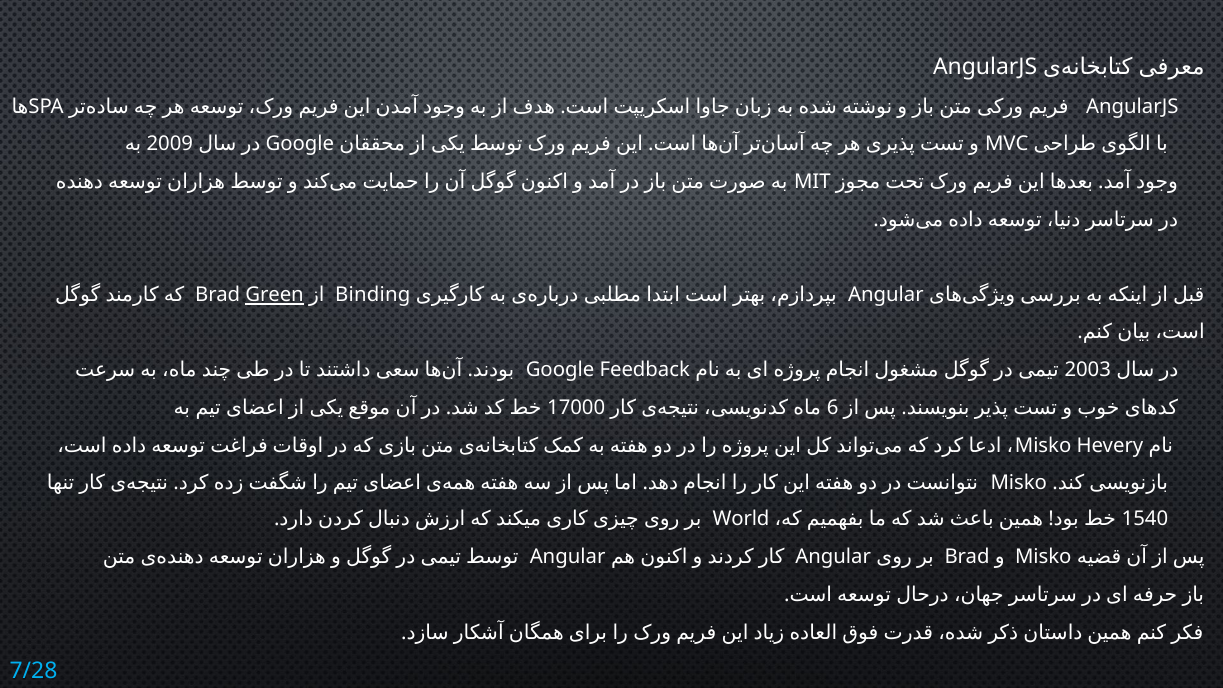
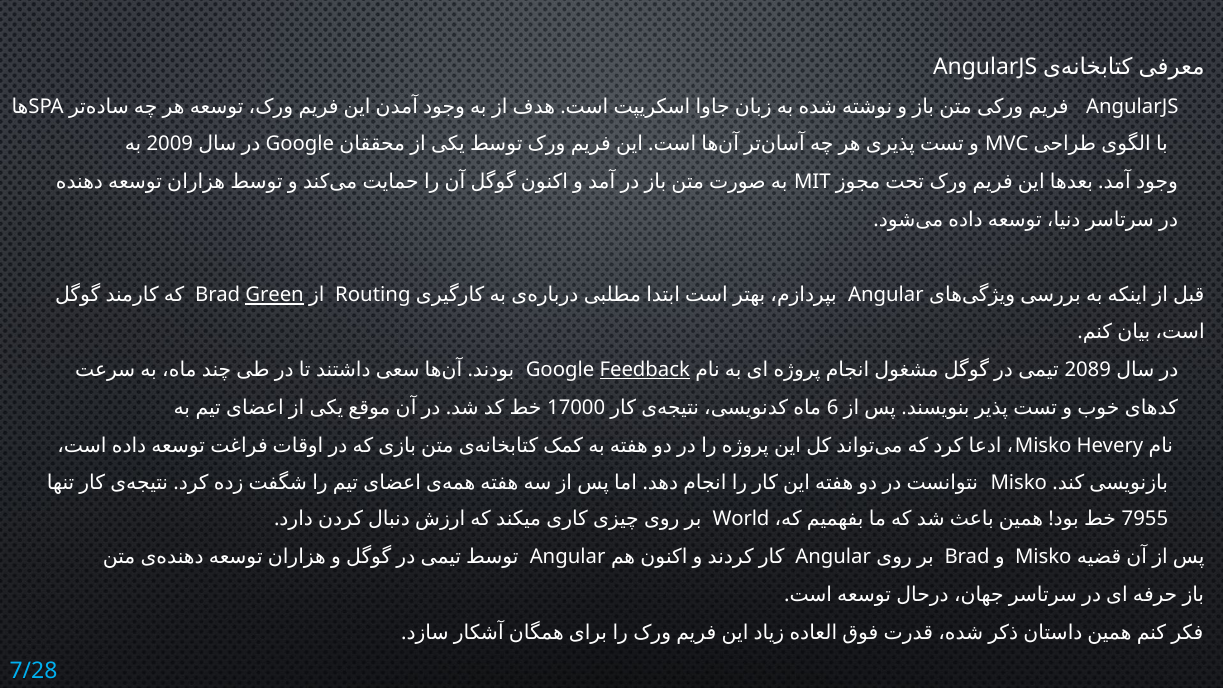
Binding: Binding -> Routing
Feedback underline: none -> present
2003: 2003 -> 2089
1540: 1540 -> 7955
